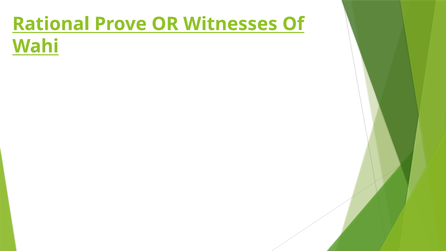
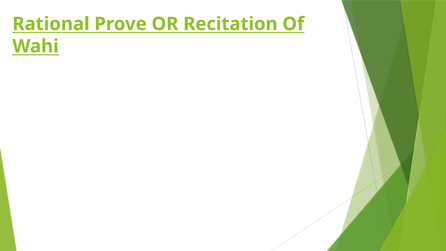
Witnesses: Witnesses -> Recitation
